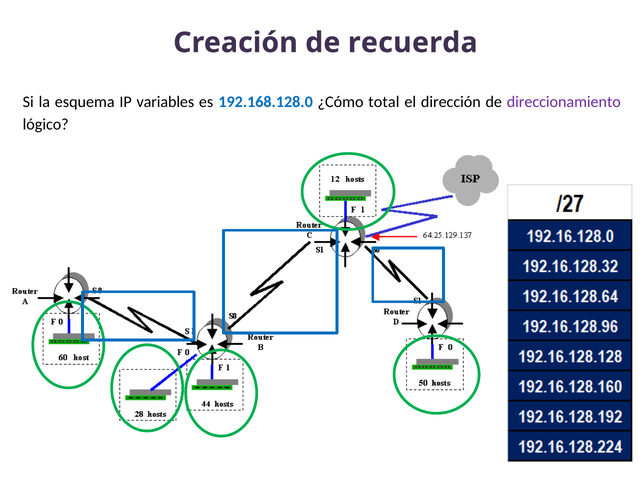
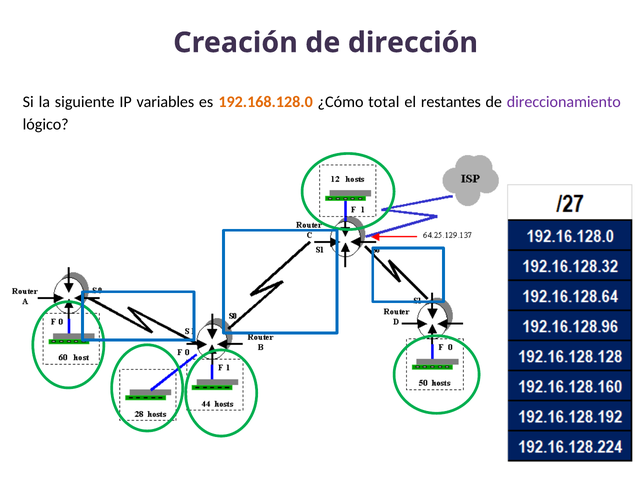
recuerda: recuerda -> dirección
esquema: esquema -> siguiente
192.168.128.0 colour: blue -> orange
dirección: dirección -> restantes
